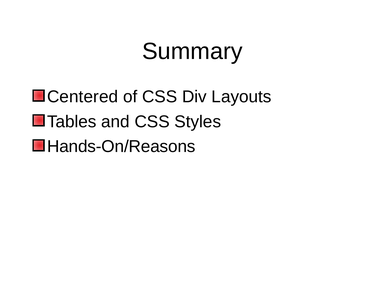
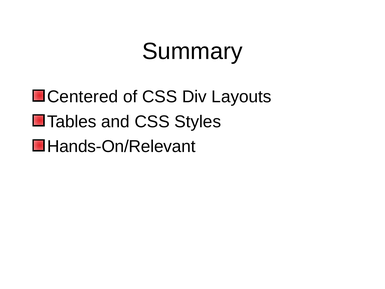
Hands-On/Reasons: Hands-On/Reasons -> Hands-On/Relevant
